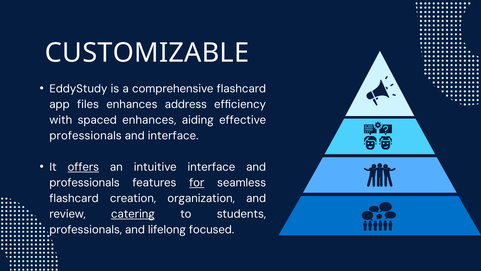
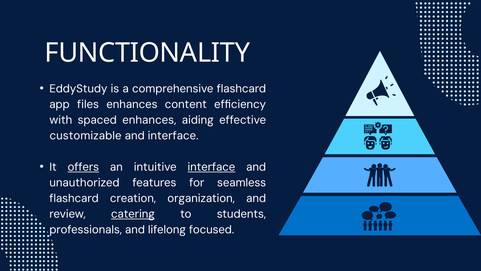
CUSTOMIZABLE: CUSTOMIZABLE -> FUNCTIONALITY
address: address -> content
professionals at (86, 135): professionals -> customizable
interface at (211, 167) underline: none -> present
professionals at (84, 182): professionals -> unauthorized
for underline: present -> none
